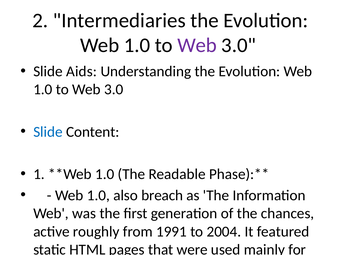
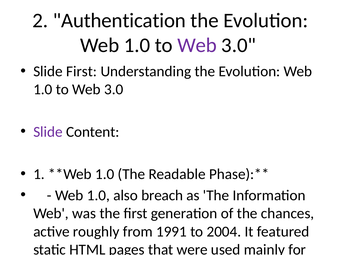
Intermediaries: Intermediaries -> Authentication
Slide Aids: Aids -> First
Slide at (48, 132) colour: blue -> purple
